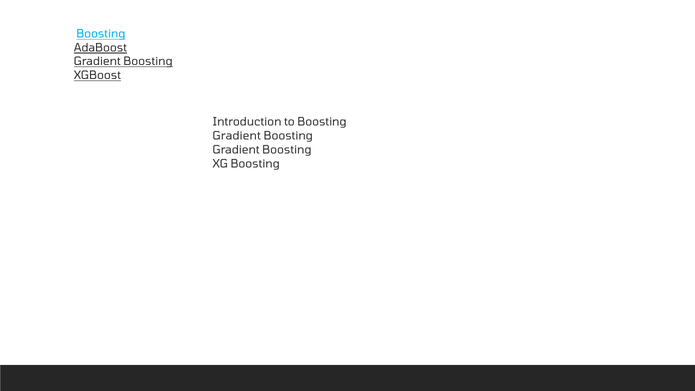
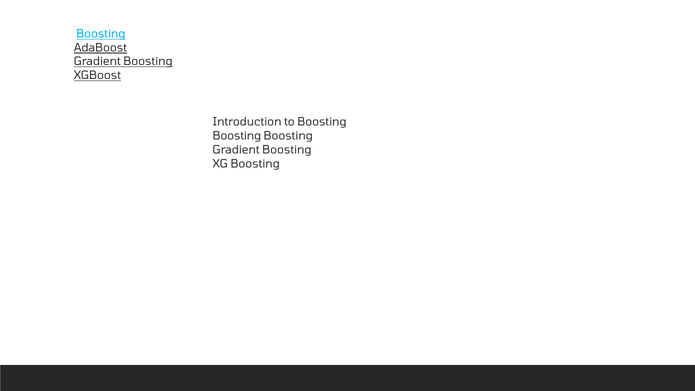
Gradient at (237, 136): Gradient -> Boosting
